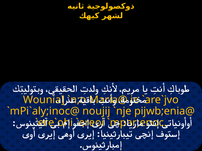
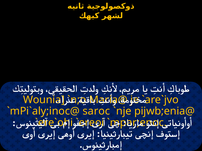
noujij: noujij -> saroc
